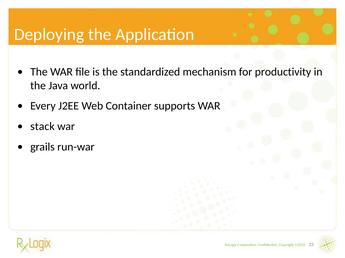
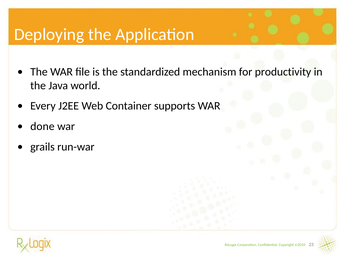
stack: stack -> done
